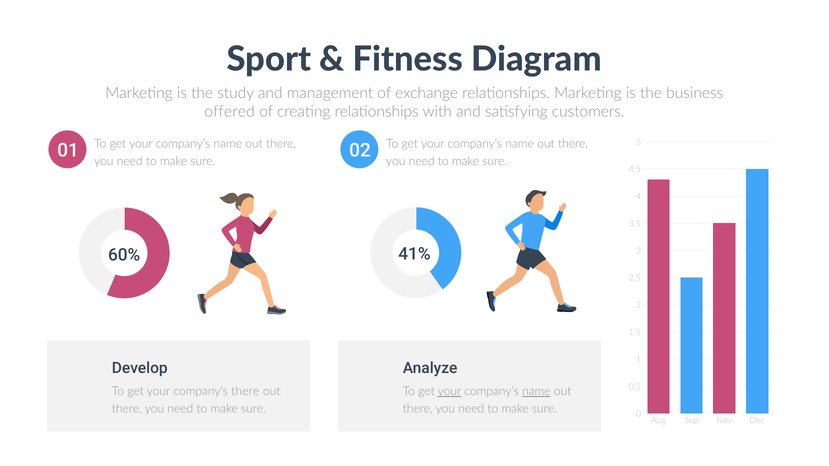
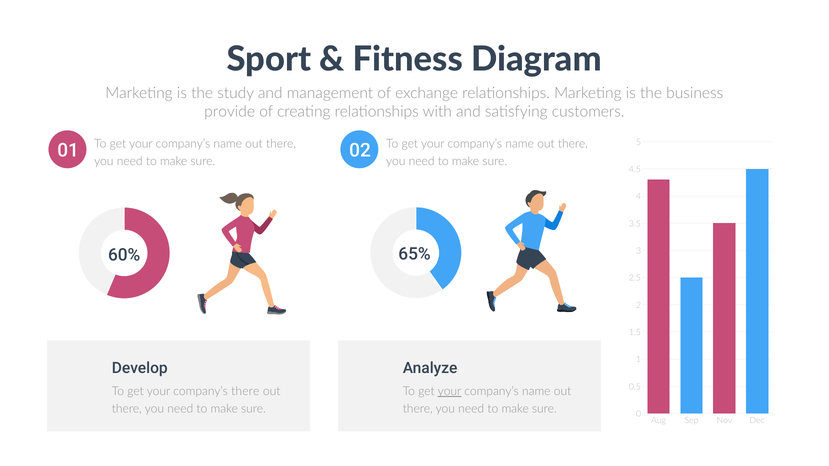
offered: offered -> provide
41%: 41% -> 65%
name at (536, 392) underline: present -> none
